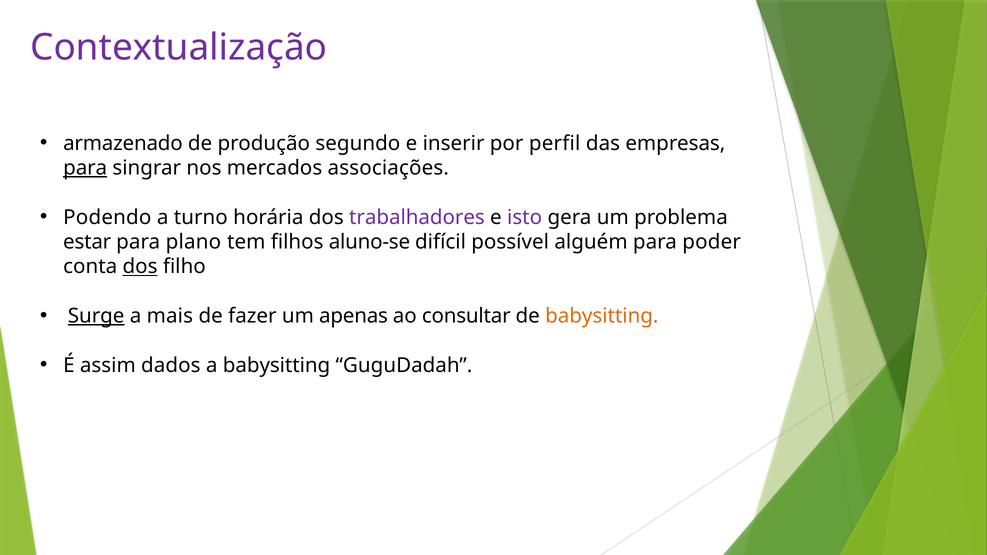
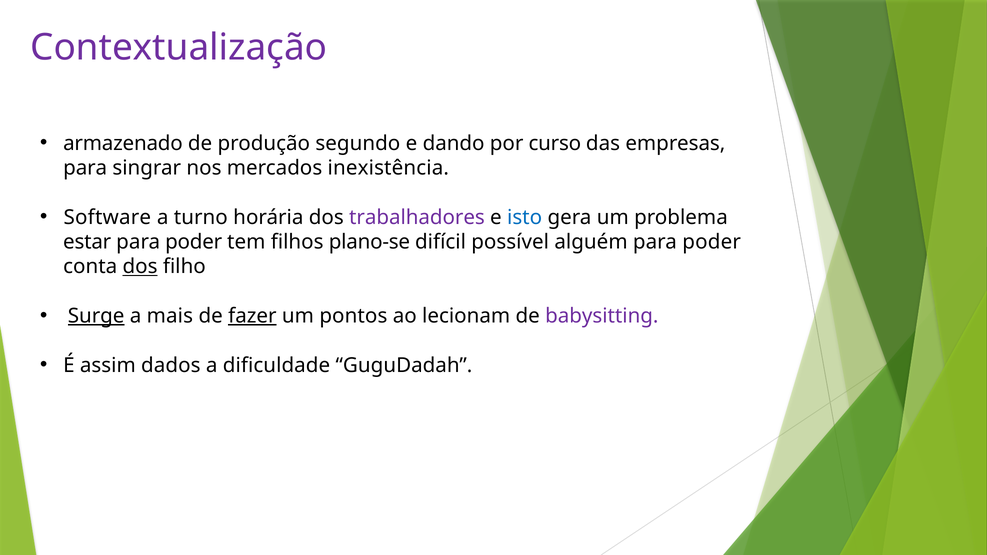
inserir: inserir -> dando
perfil: perfil -> curso
para at (85, 168) underline: present -> none
associações: associações -> inexistência
Podendo: Podendo -> Software
isto colour: purple -> blue
plano at (193, 242): plano -> poder
aluno-se: aluno-se -> plano-se
fazer underline: none -> present
apenas: apenas -> pontos
consultar: consultar -> lecionam
babysitting at (602, 316) colour: orange -> purple
a babysitting: babysitting -> dificuldade
